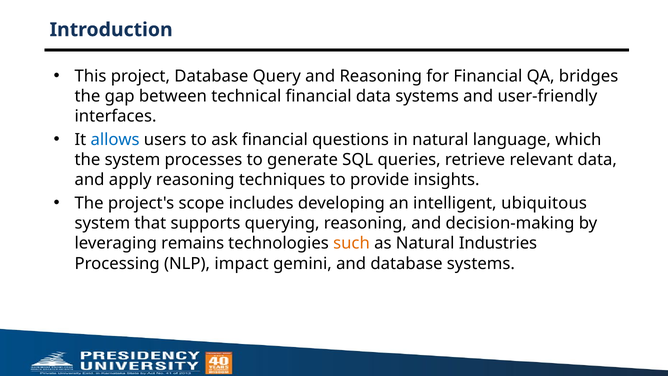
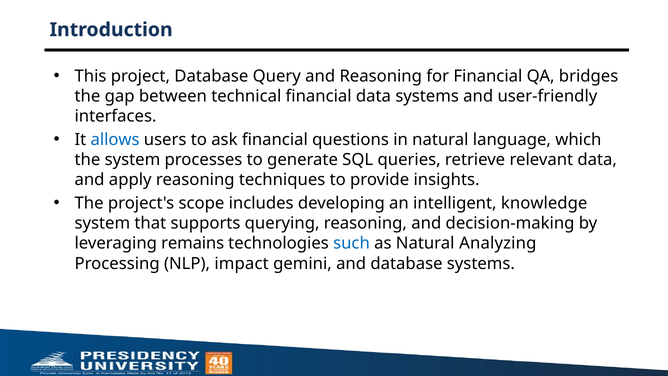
ubiquitous: ubiquitous -> knowledge
such colour: orange -> blue
Industries: Industries -> Analyzing
